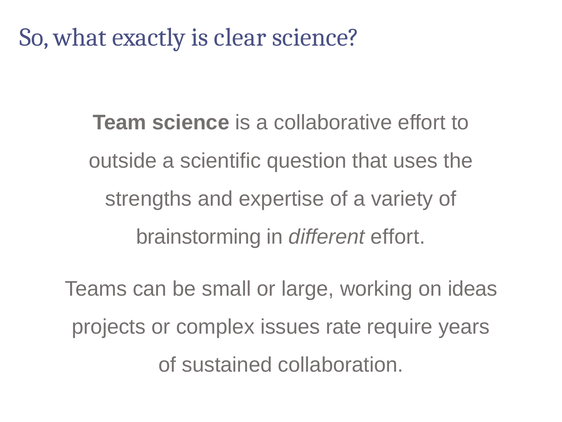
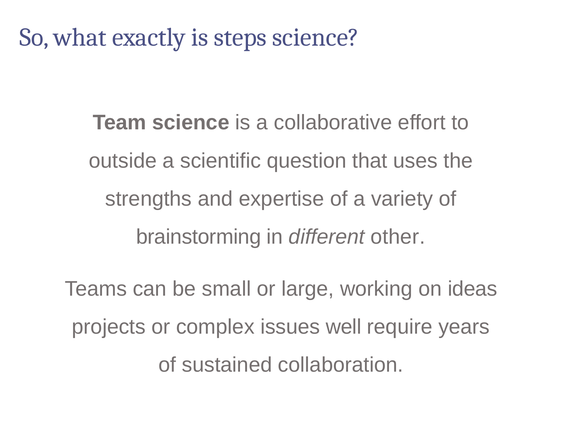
clear: clear -> steps
different effort: effort -> other
rate: rate -> well
